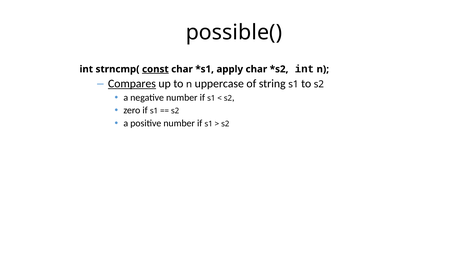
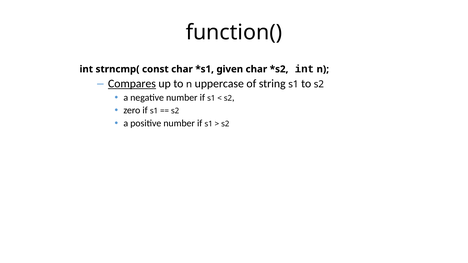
possible(: possible( -> function(
const underline: present -> none
apply: apply -> given
